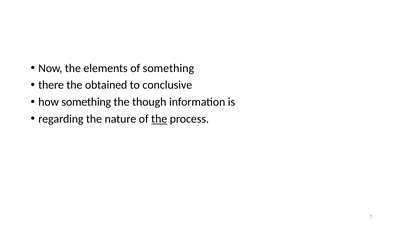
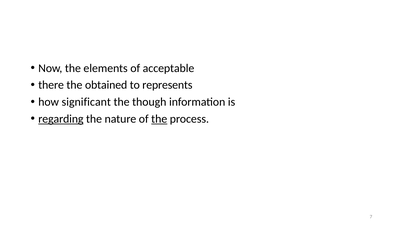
of something: something -> acceptable
conclusive: conclusive -> represents
how something: something -> significant
regarding underline: none -> present
